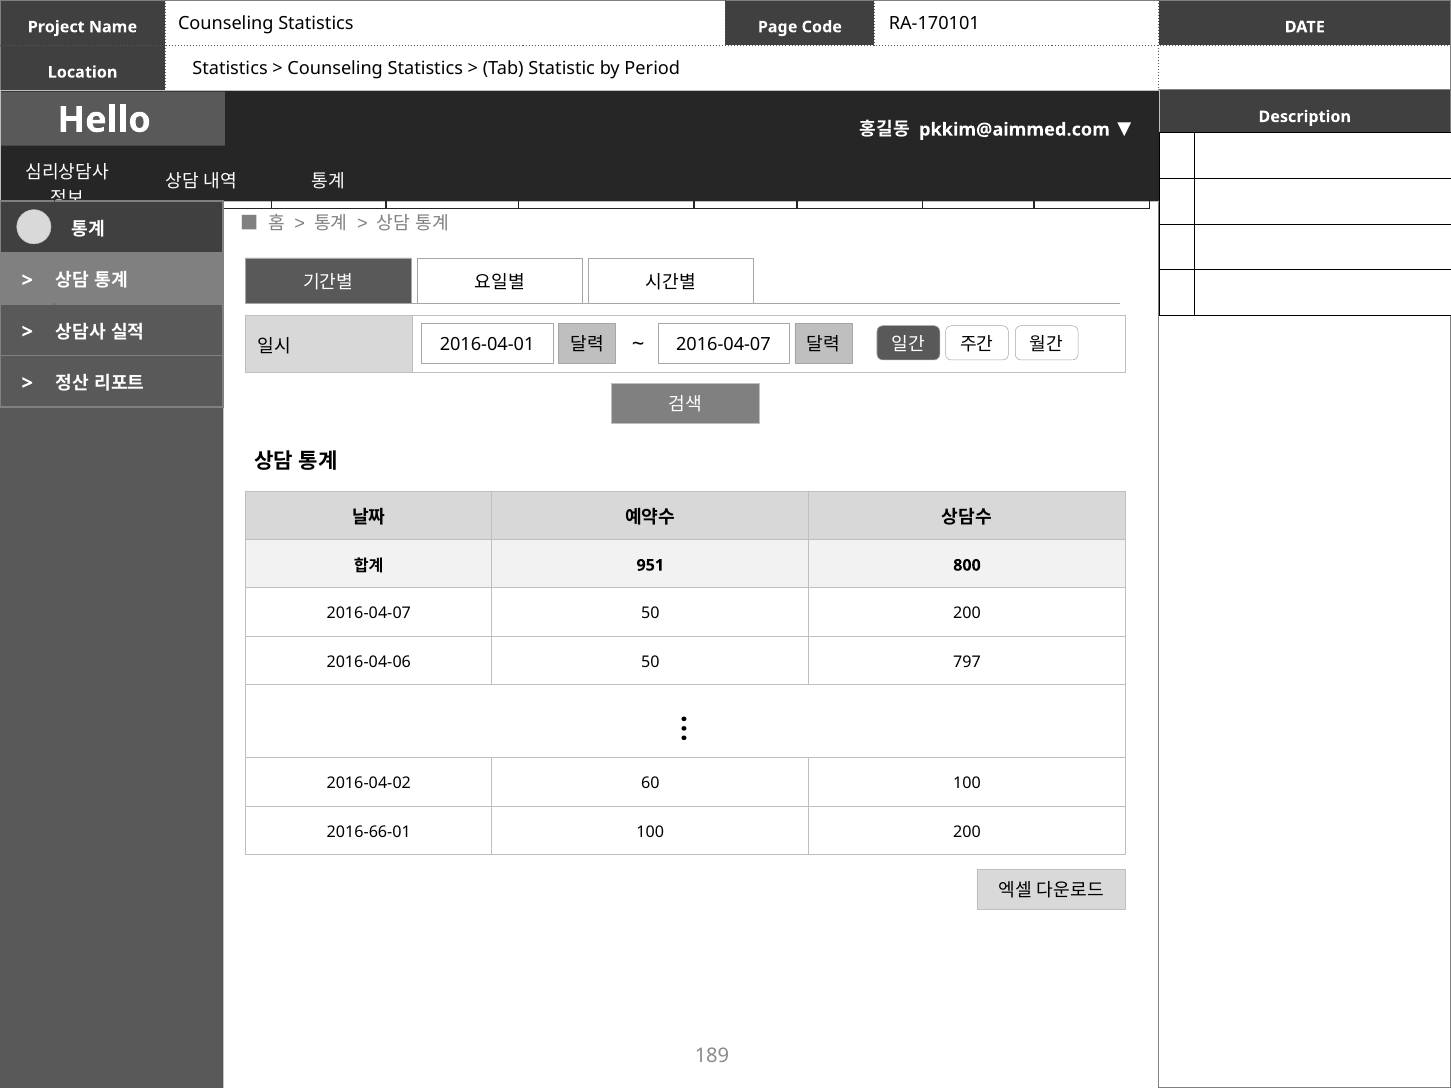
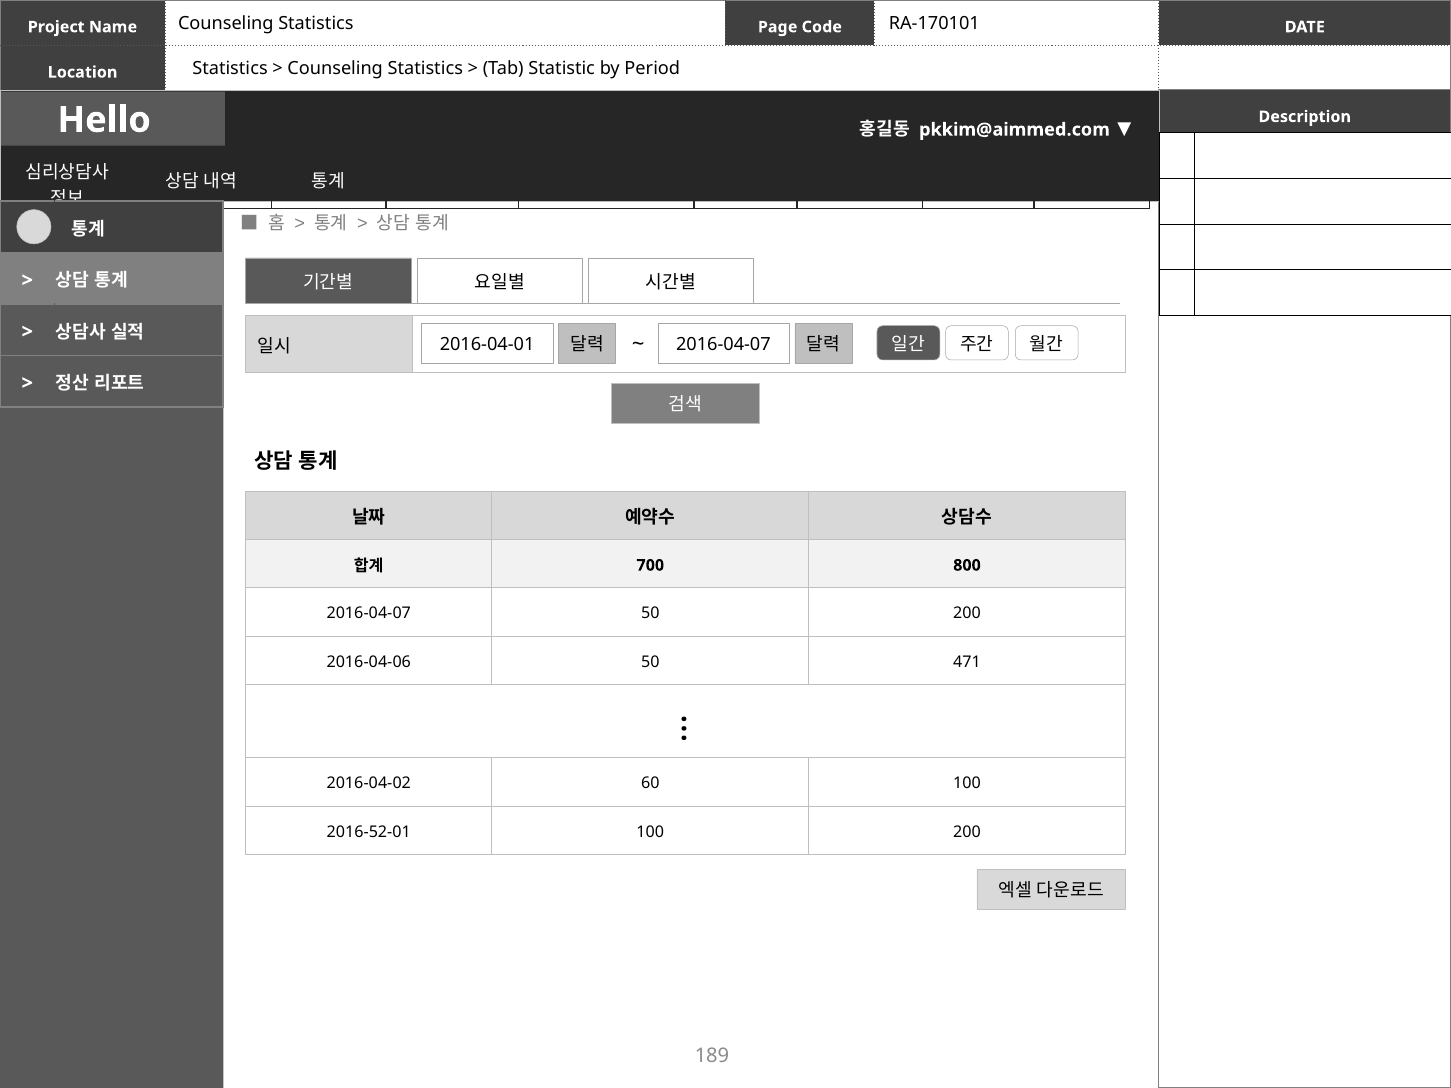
951: 951 -> 700
797: 797 -> 471
2016-66-01: 2016-66-01 -> 2016-52-01
